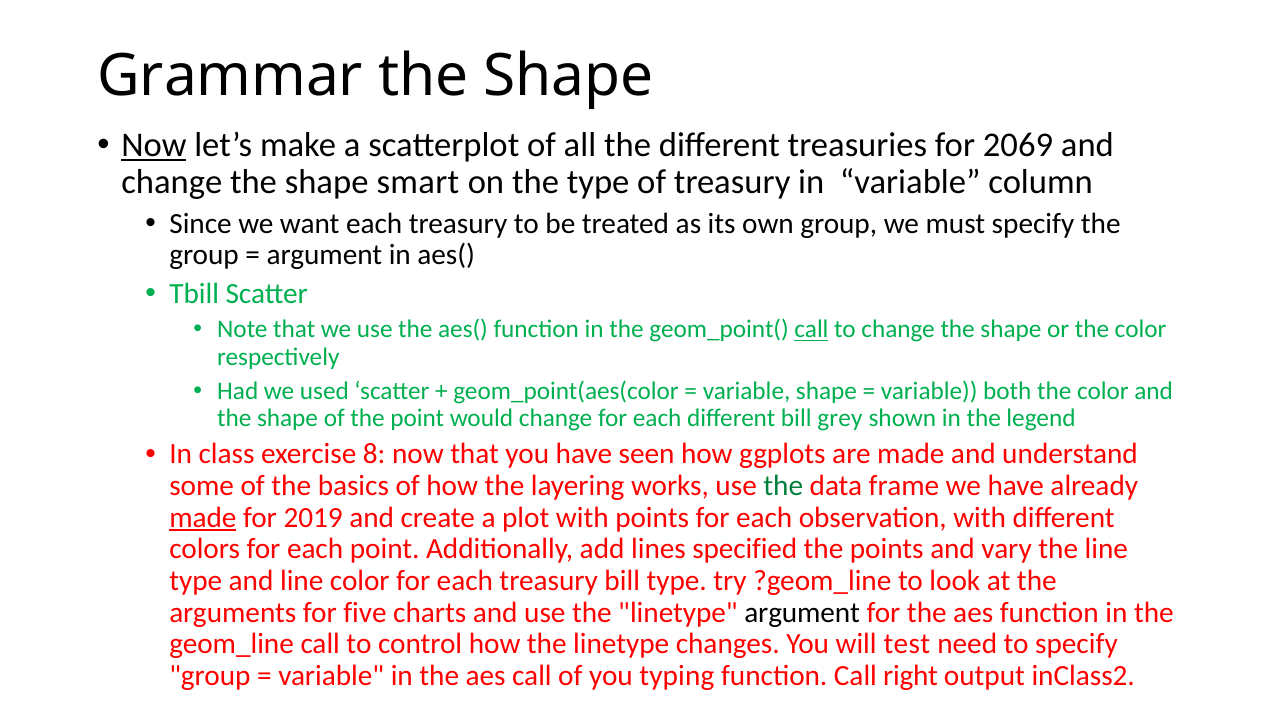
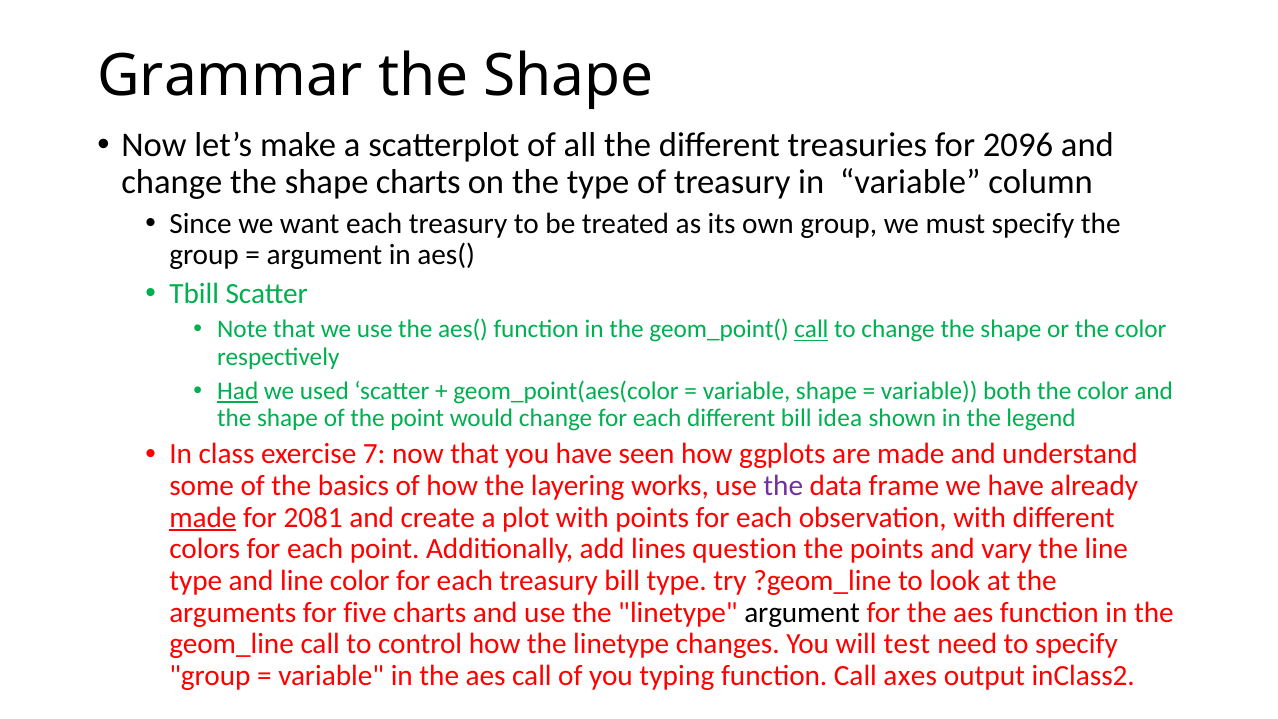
Now at (154, 145) underline: present -> none
2069: 2069 -> 2096
shape smart: smart -> charts
Had underline: none -> present
grey: grey -> idea
8: 8 -> 7
the at (783, 486) colour: green -> purple
2019: 2019 -> 2081
specified: specified -> question
right: right -> axes
